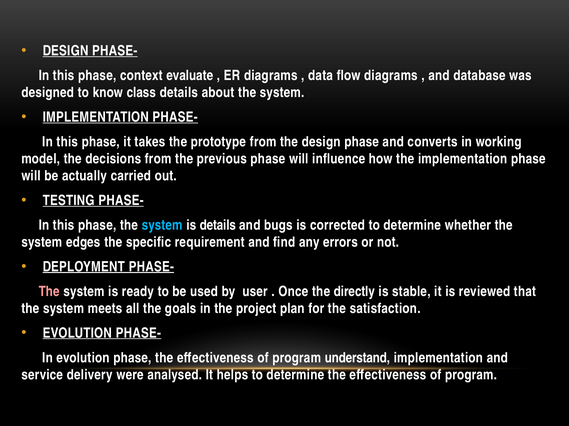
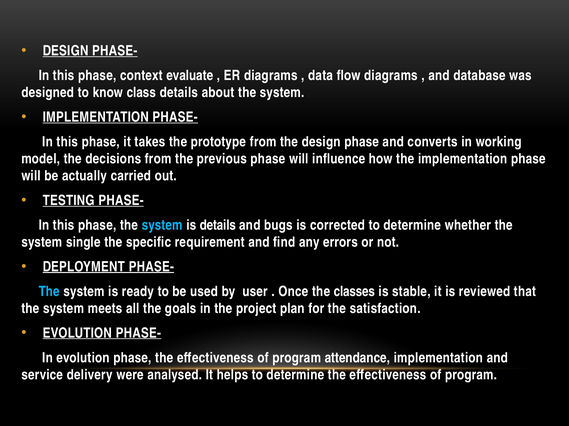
edges: edges -> single
The at (49, 292) colour: pink -> light blue
directly: directly -> classes
understand: understand -> attendance
